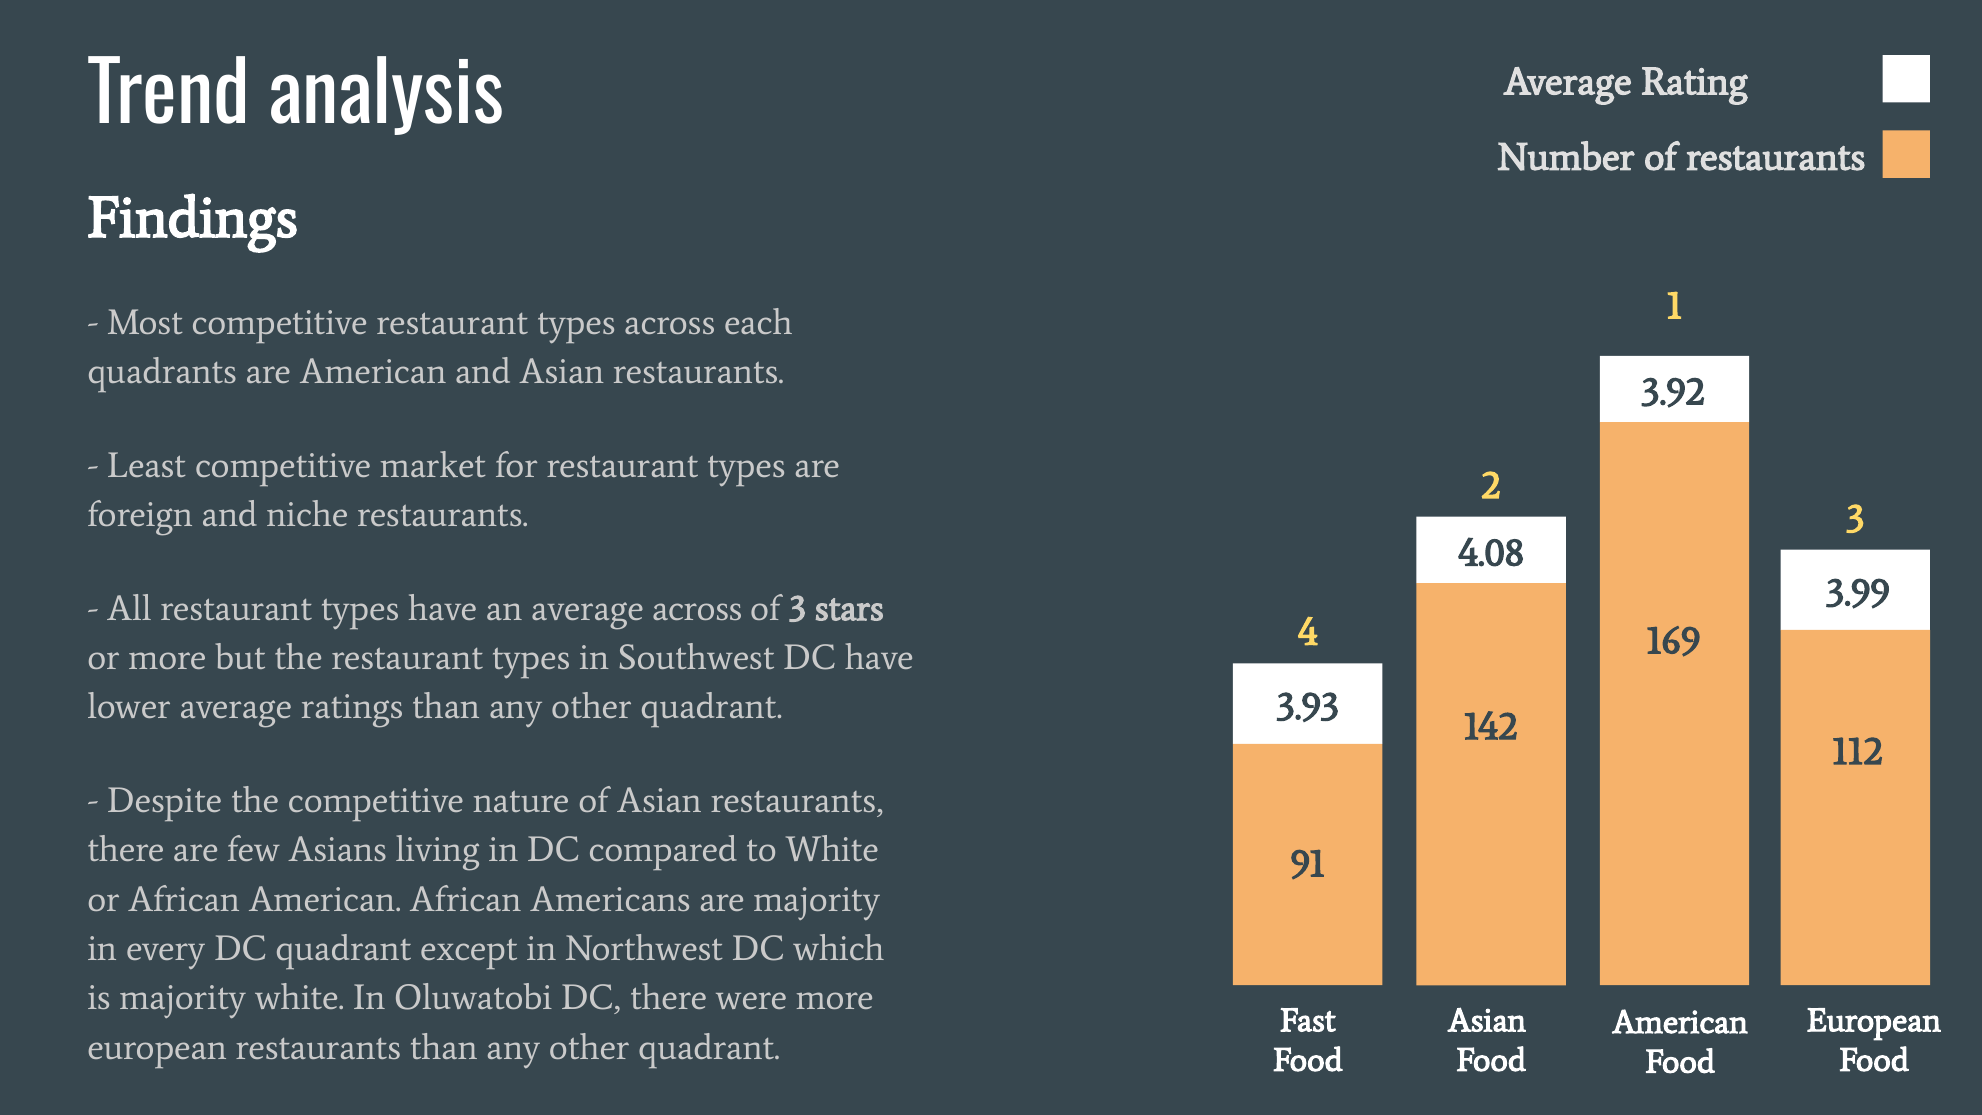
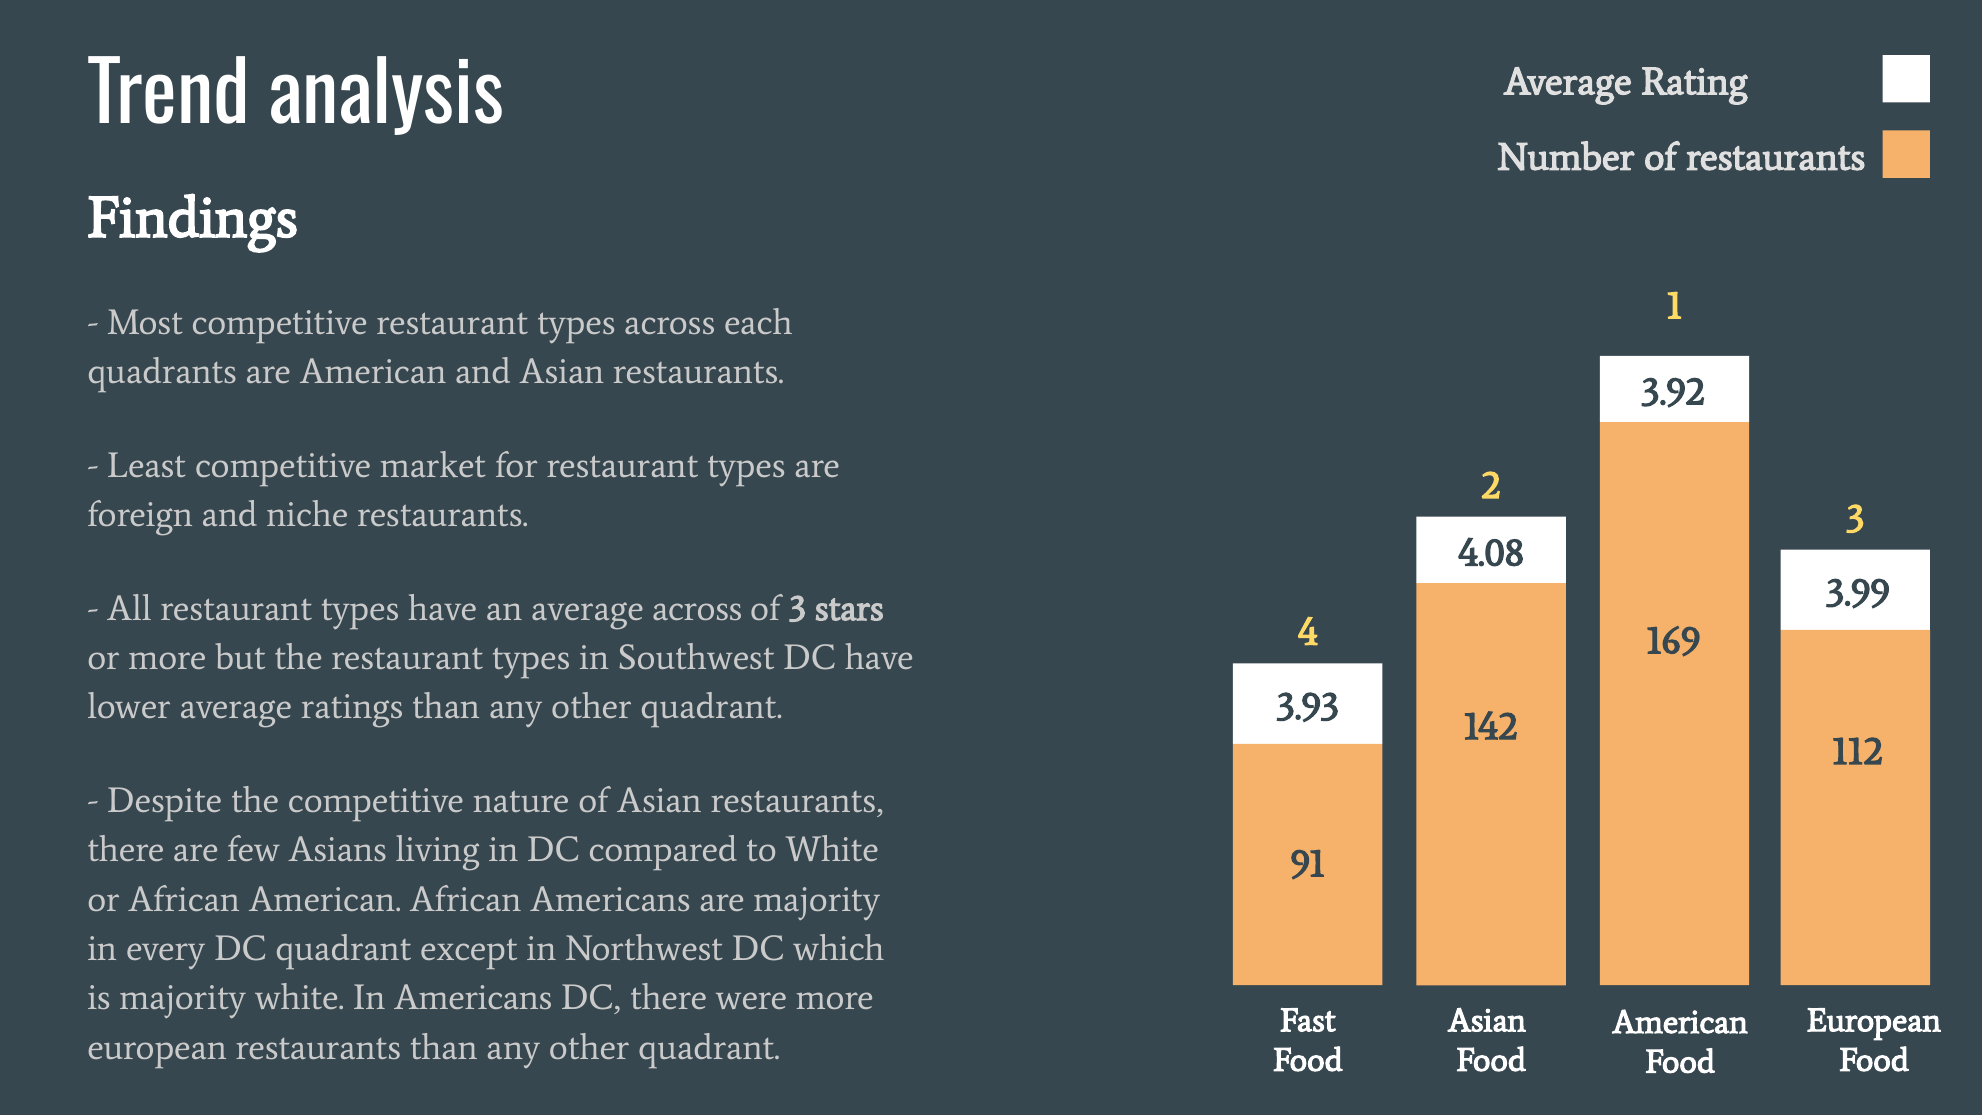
In Oluwatobi: Oluwatobi -> Americans
